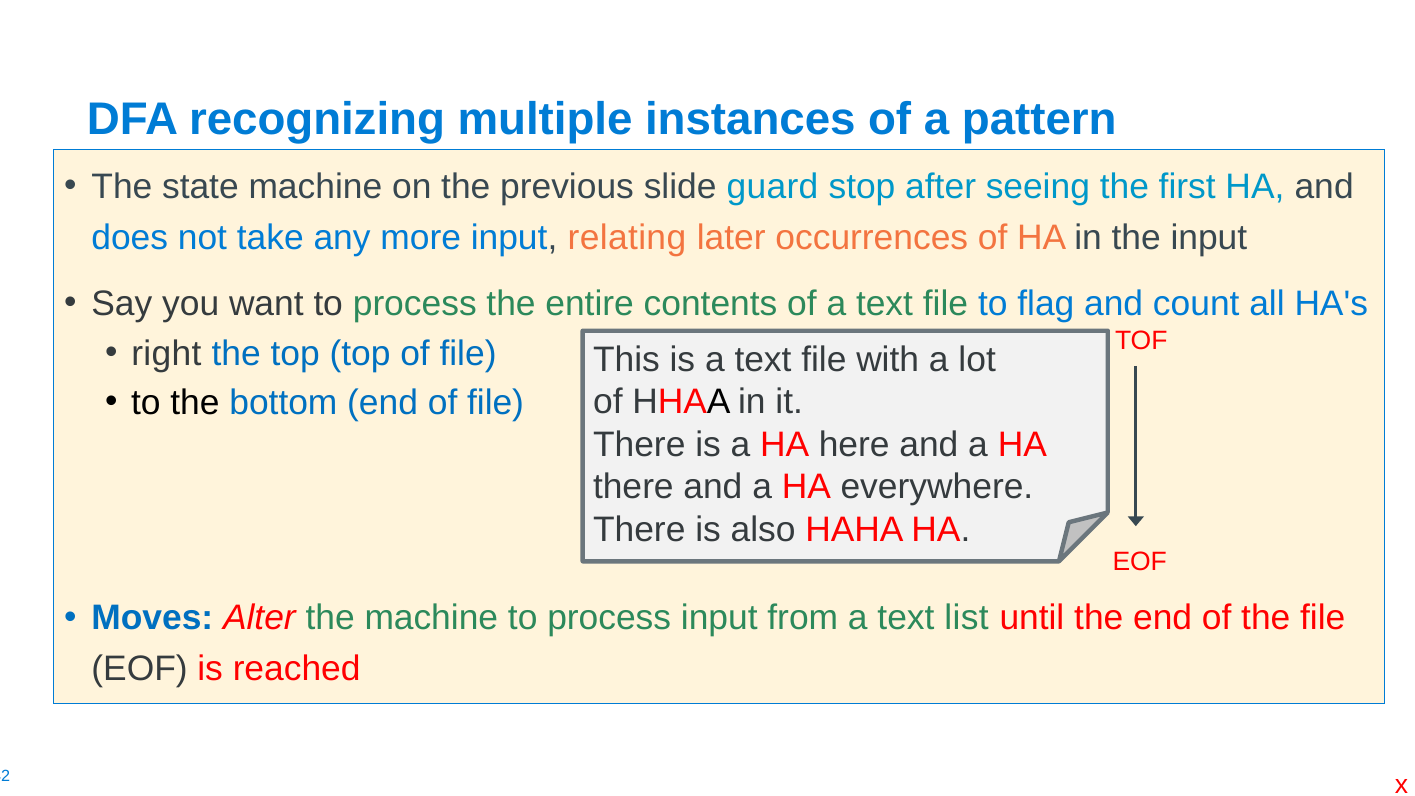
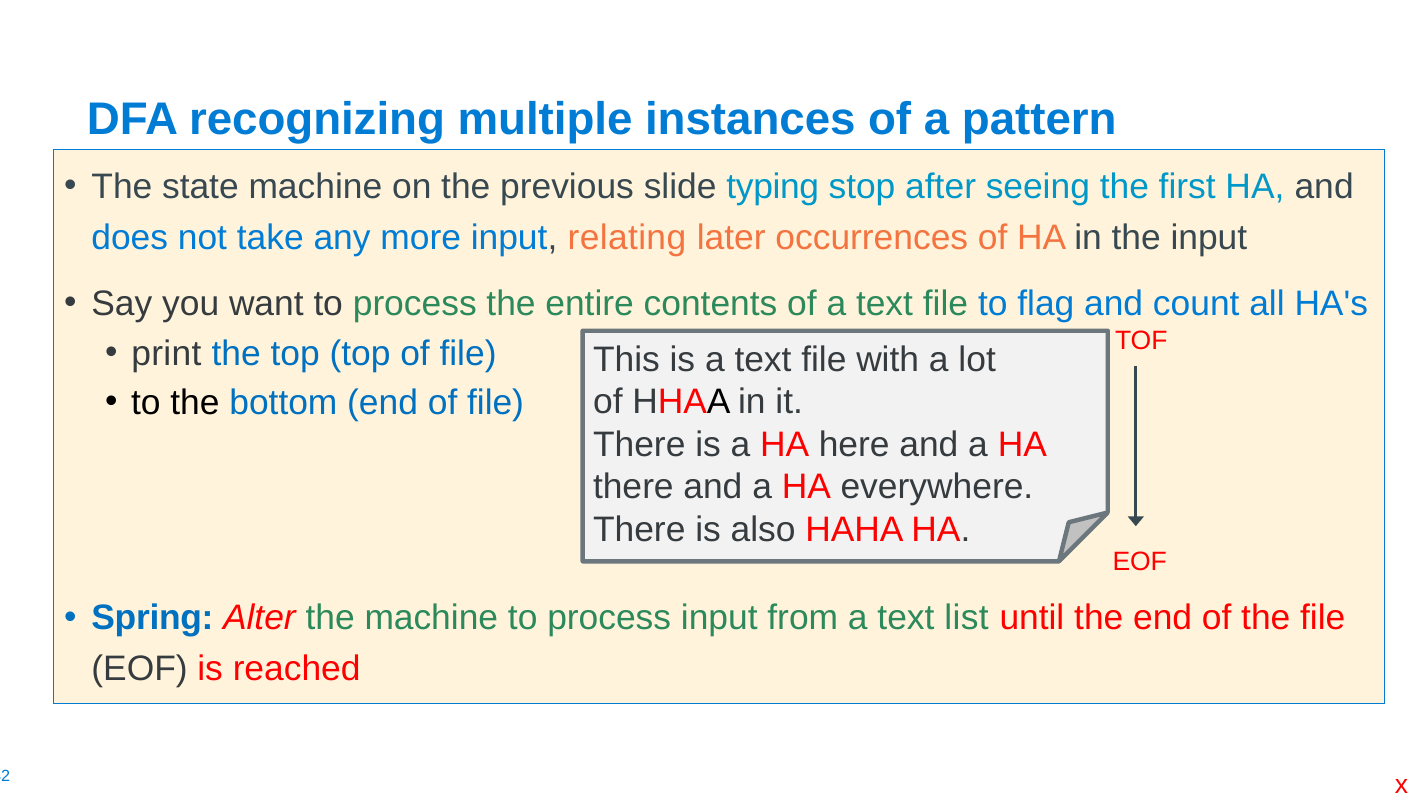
guard: guard -> typing
right: right -> print
Moves: Moves -> Spring
